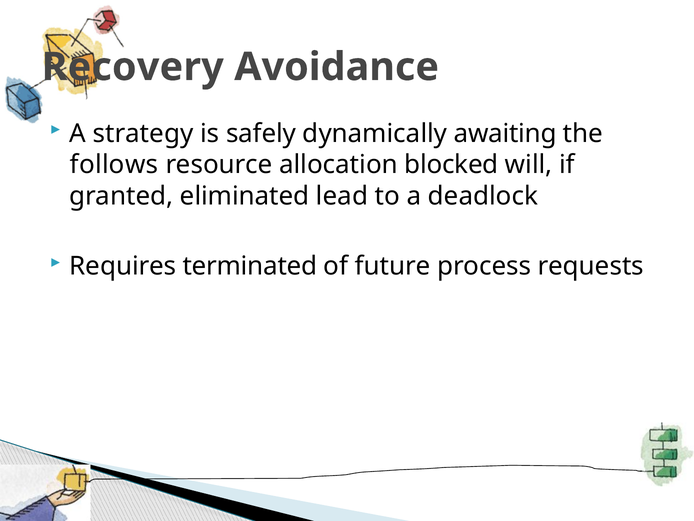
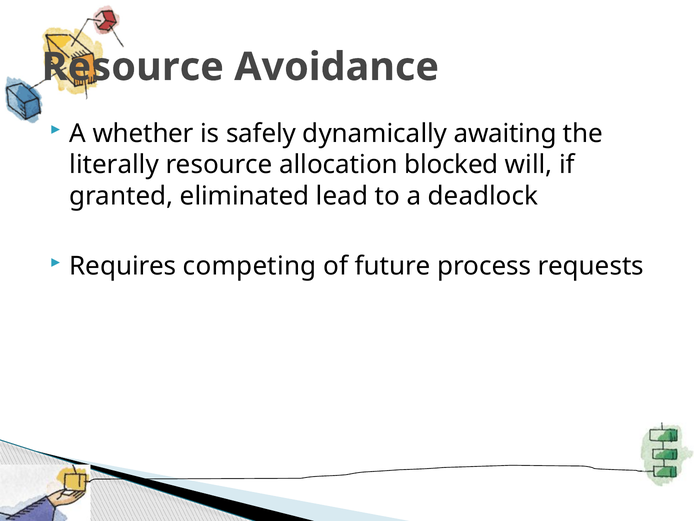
Recovery at (133, 67): Recovery -> Resource
strategy: strategy -> whether
follows: follows -> literally
terminated: terminated -> competing
